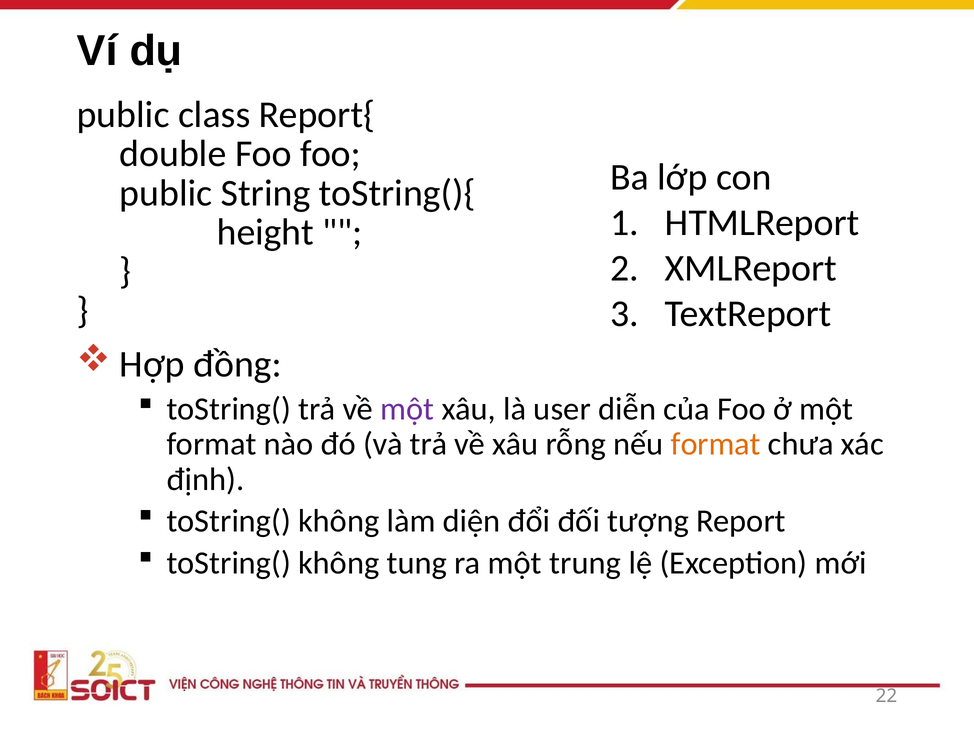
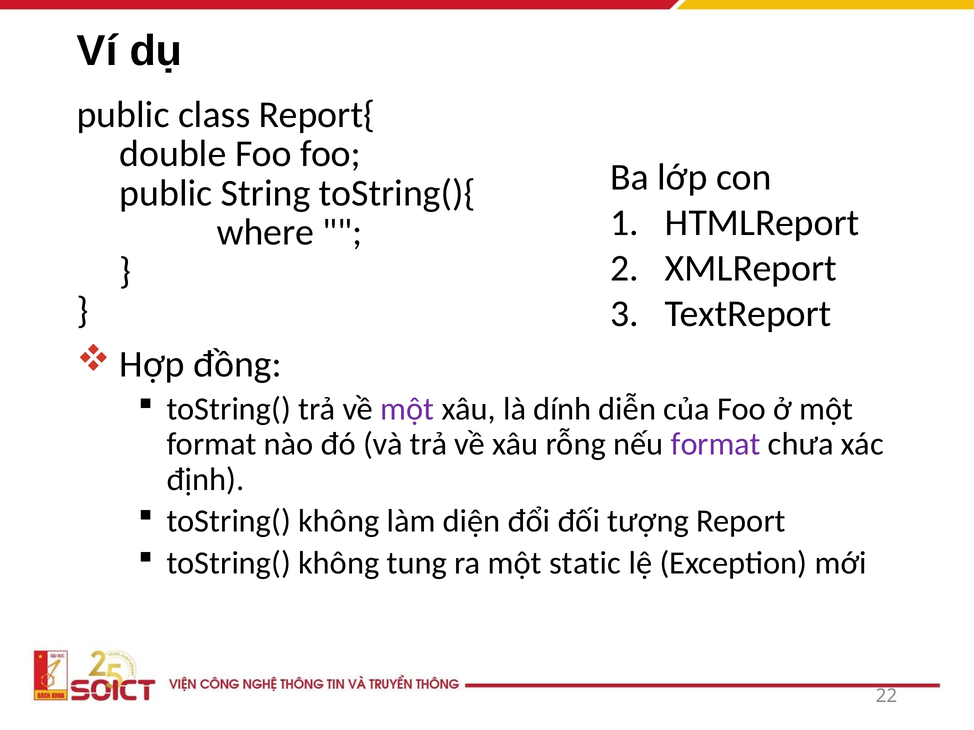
height: height -> where
user: user -> dính
format at (716, 445) colour: orange -> purple
trung: trung -> static
